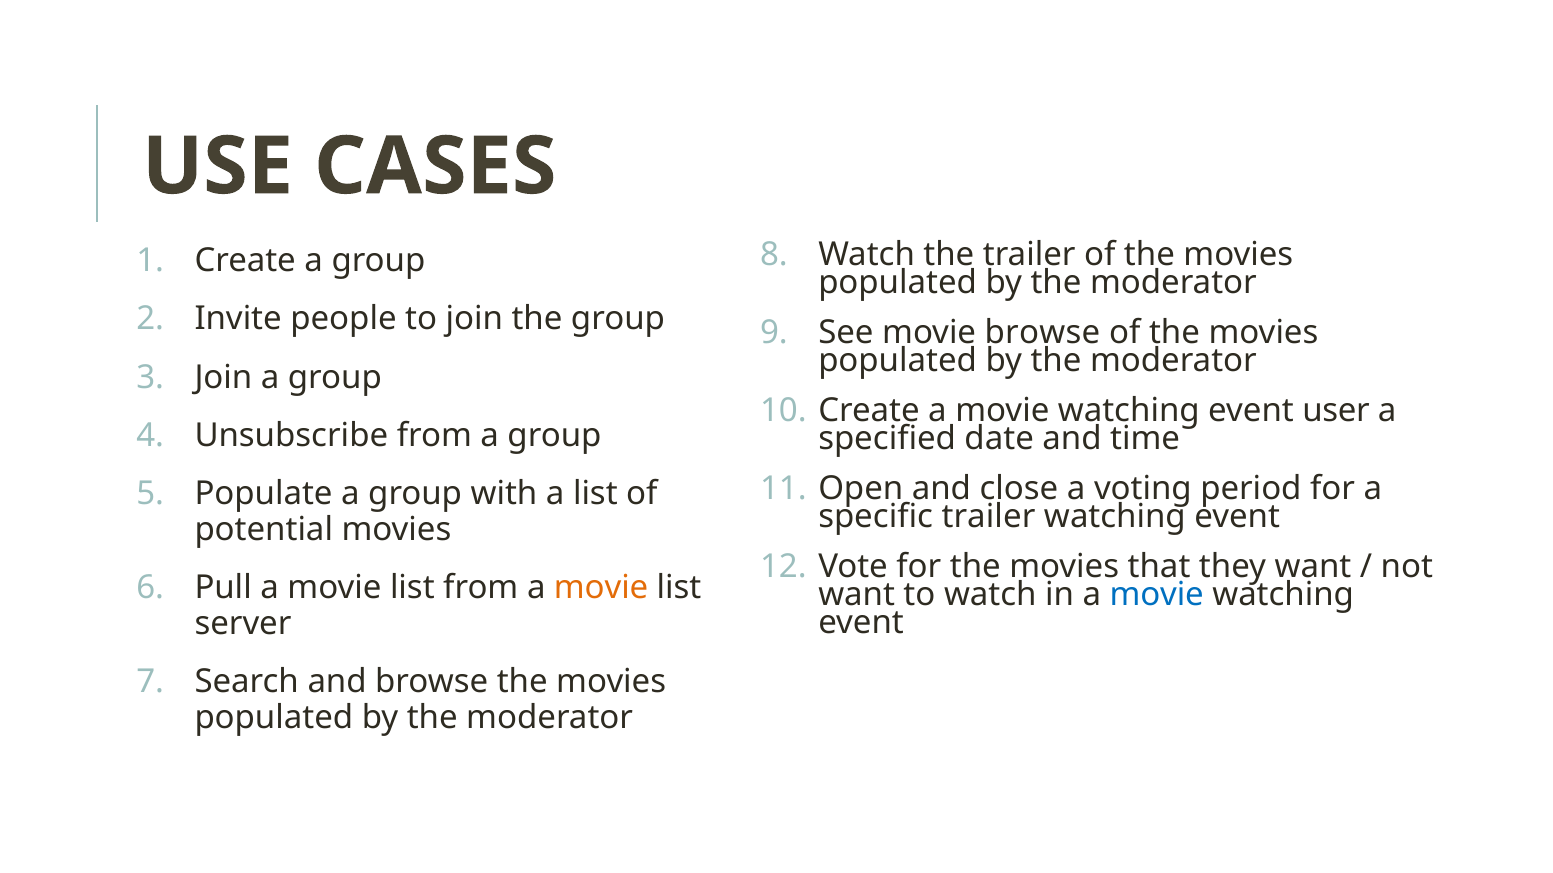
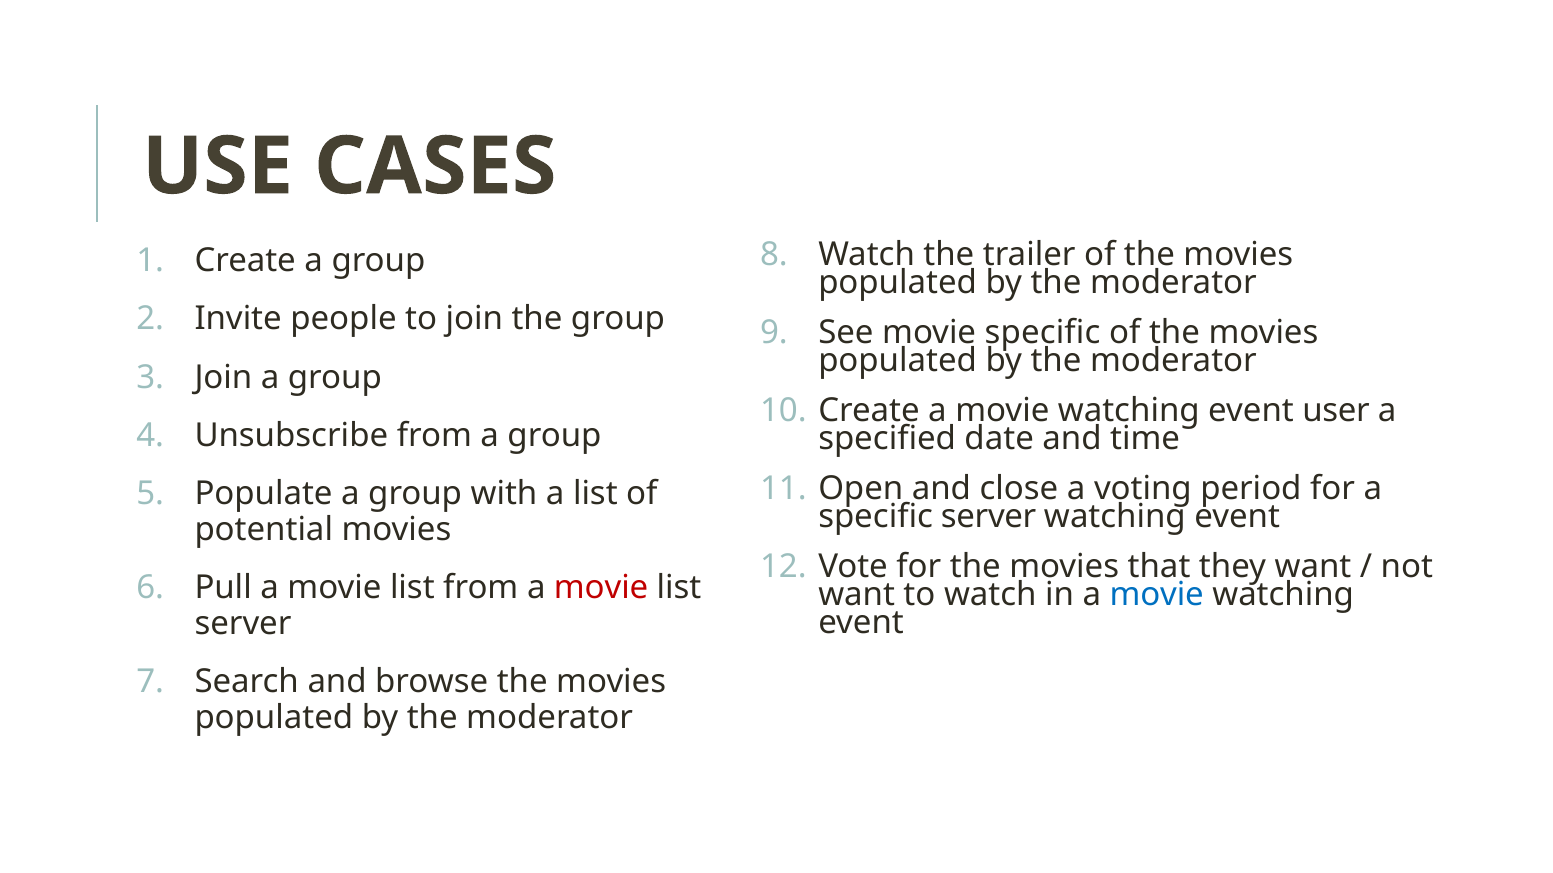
movie browse: browse -> specific
specific trailer: trailer -> server
movie at (601, 588) colour: orange -> red
